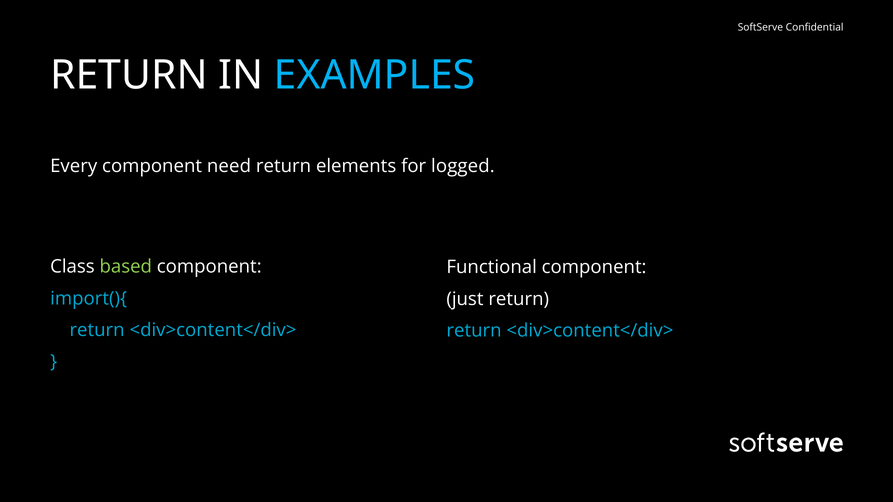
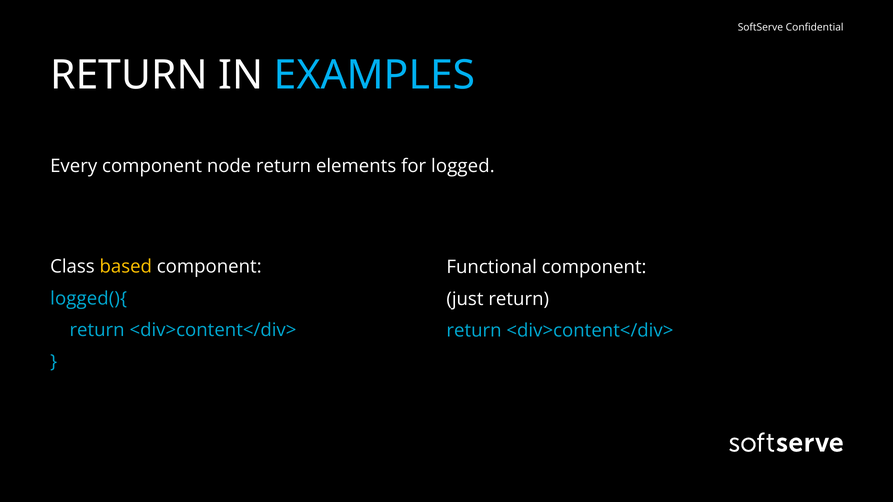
need: need -> node
based colour: light green -> yellow
import(){: import(){ -> logged(){
